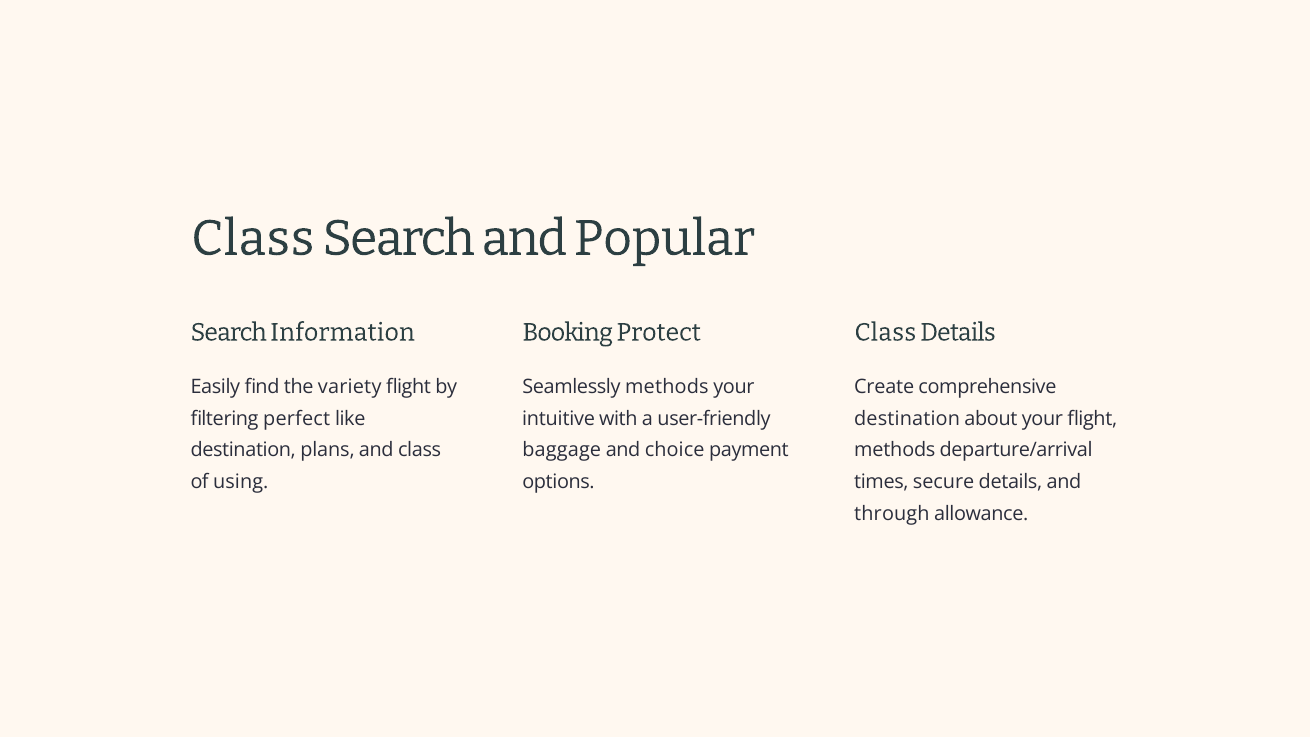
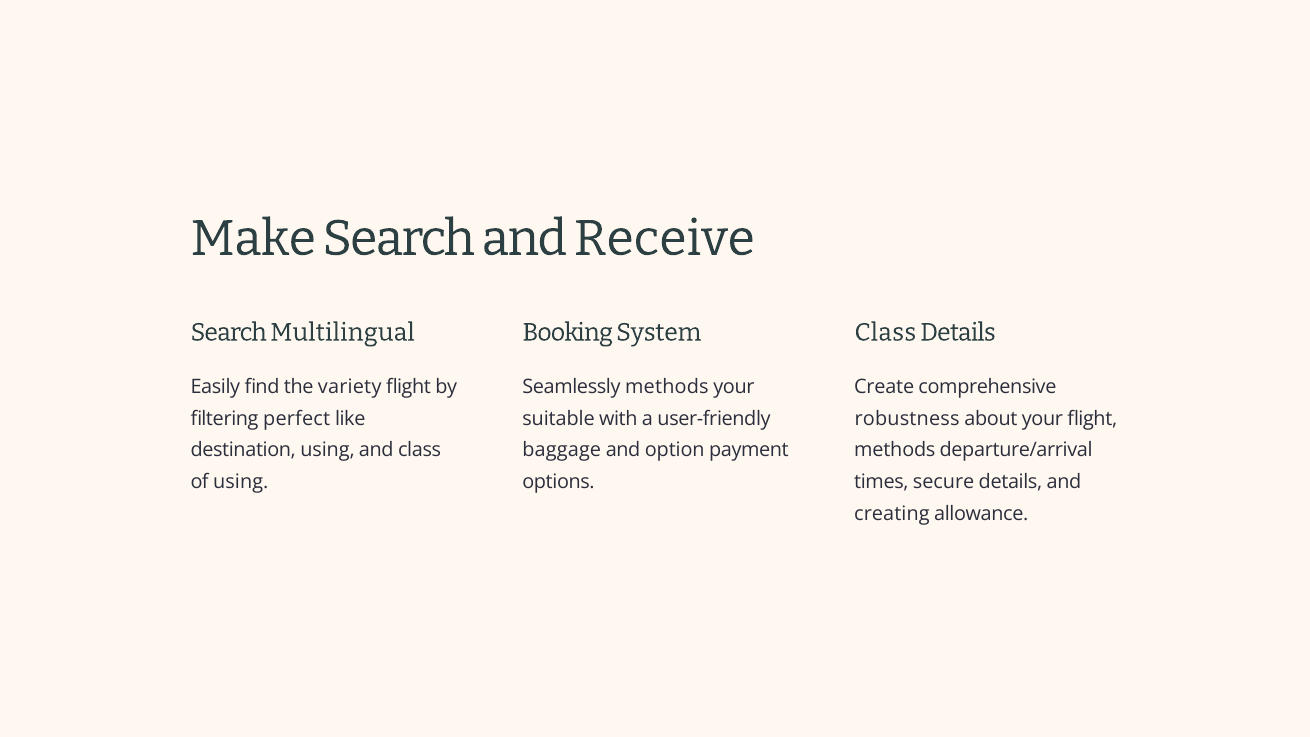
Class at (253, 238): Class -> Make
Popular: Popular -> Receive
Information: Information -> Multilingual
Protect: Protect -> System
destination at (907, 418): destination -> robustness
intuitive: intuitive -> suitable
destination plans: plans -> using
choice: choice -> option
through: through -> creating
